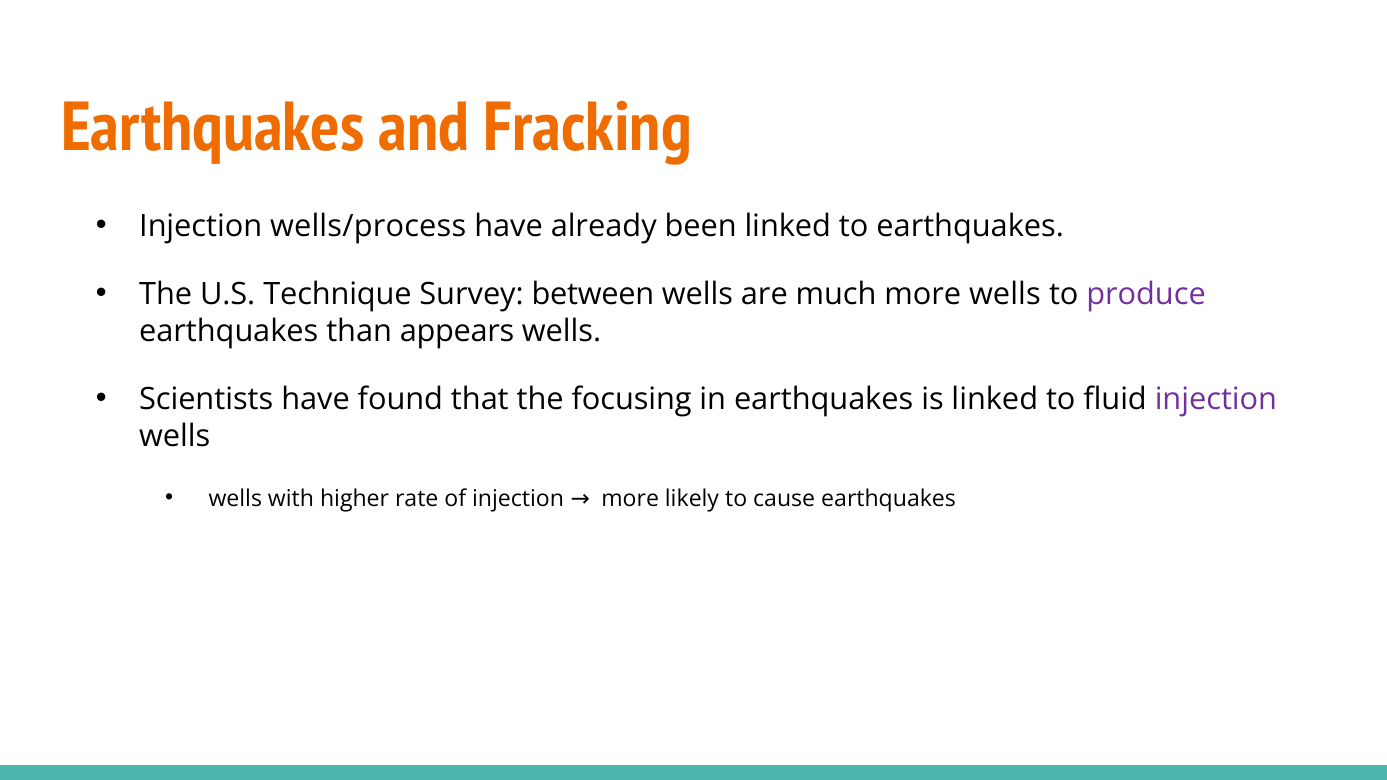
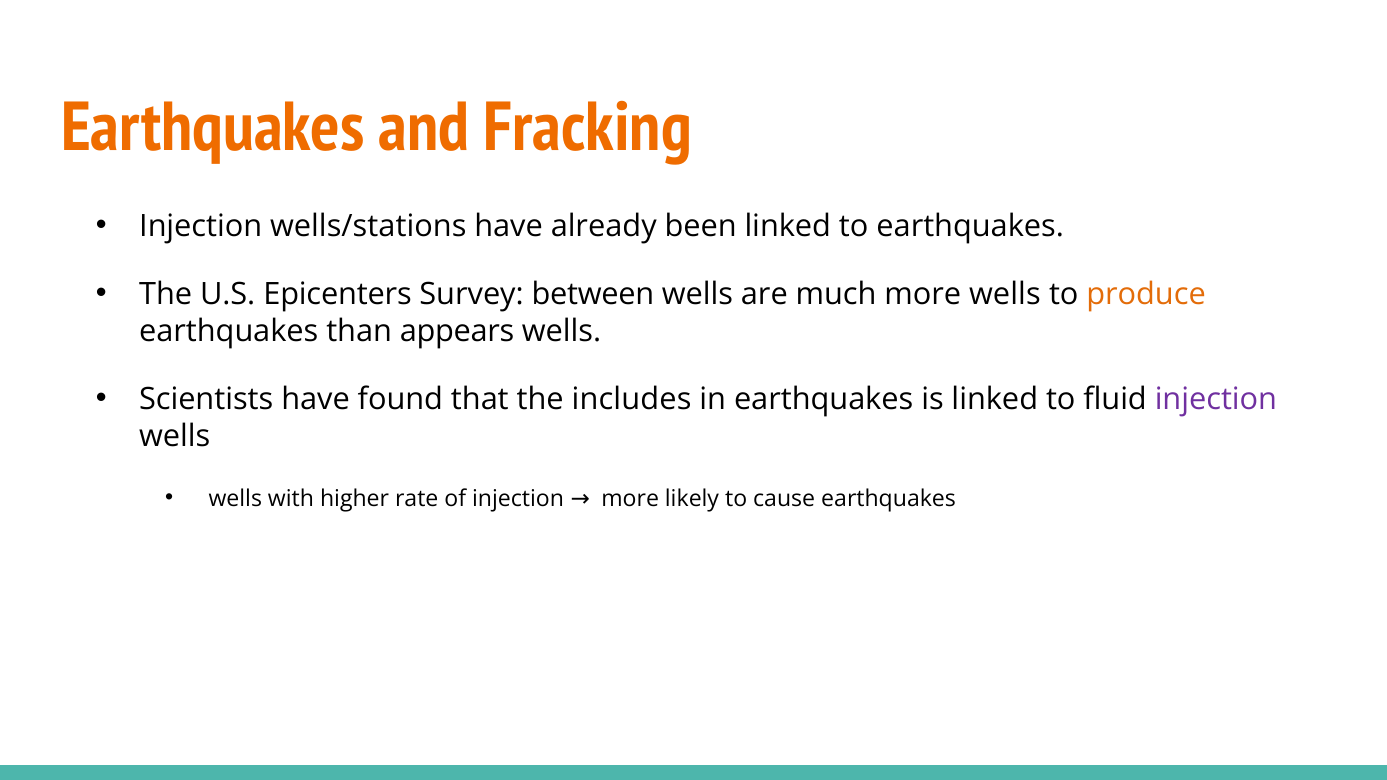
wells/process: wells/process -> wells/stations
Technique: Technique -> Epicenters
produce colour: purple -> orange
focusing: focusing -> includes
